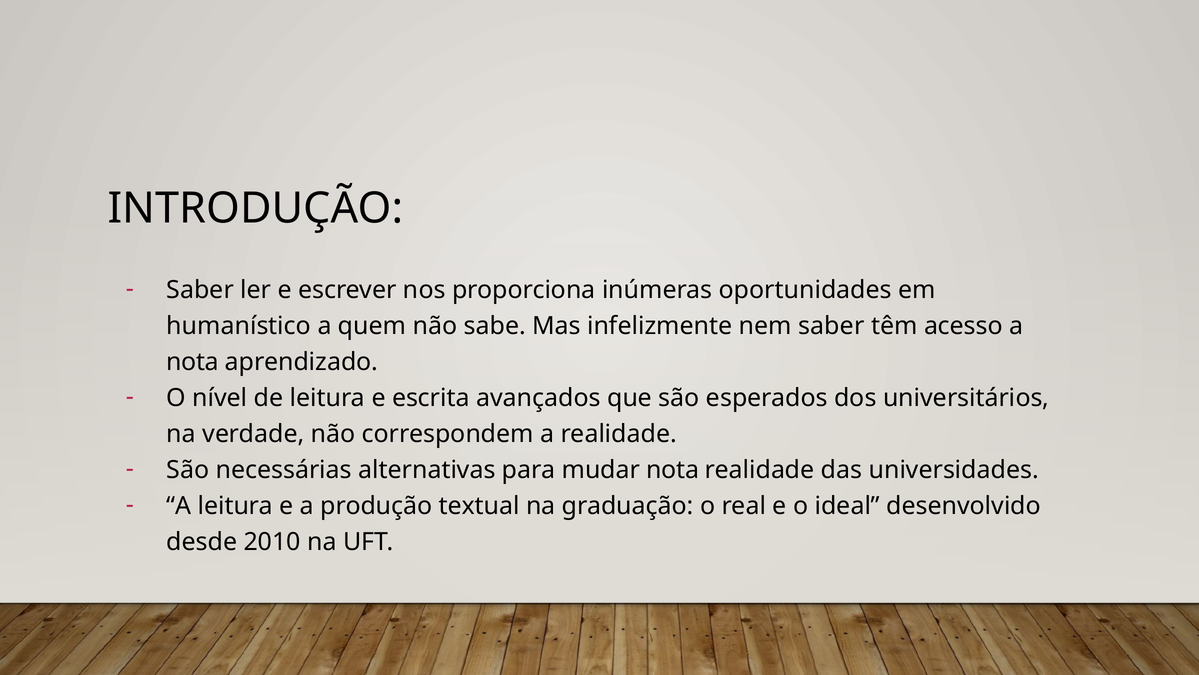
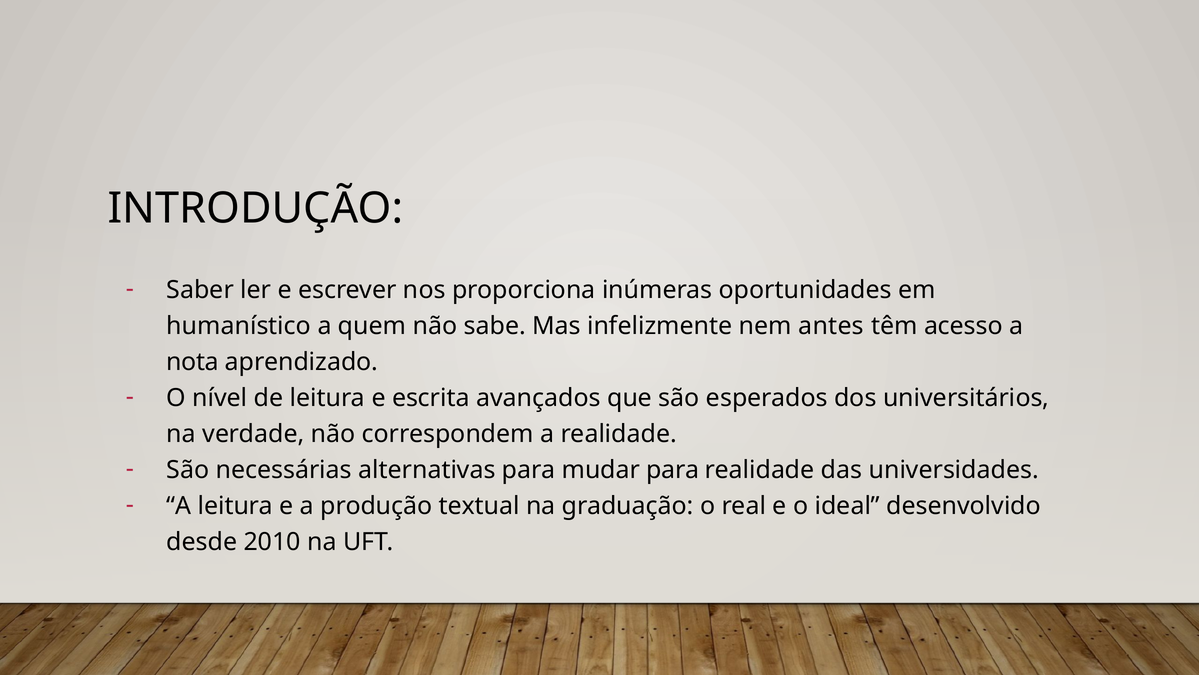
nem saber: saber -> antes
mudar nota: nota -> para
